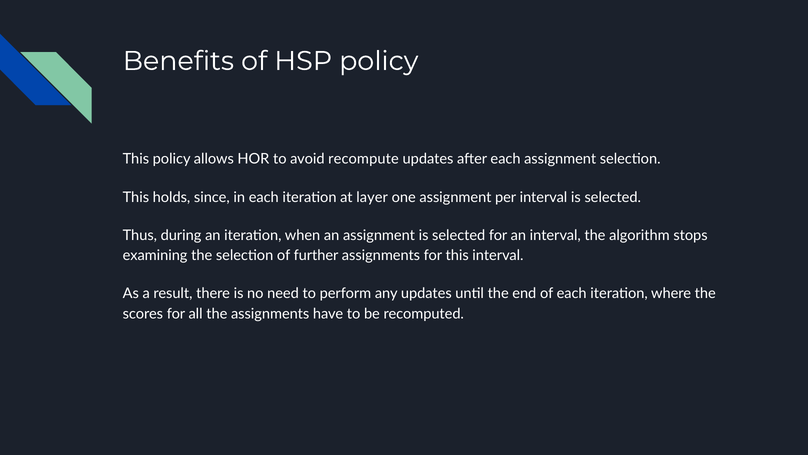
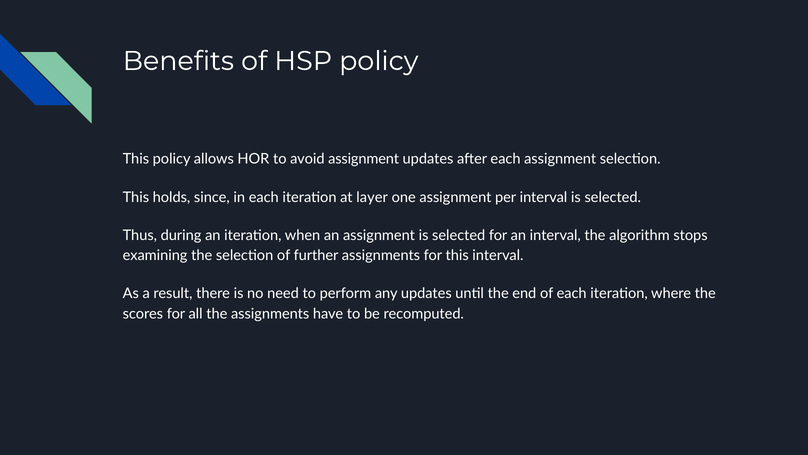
avoid recompute: recompute -> assignment
